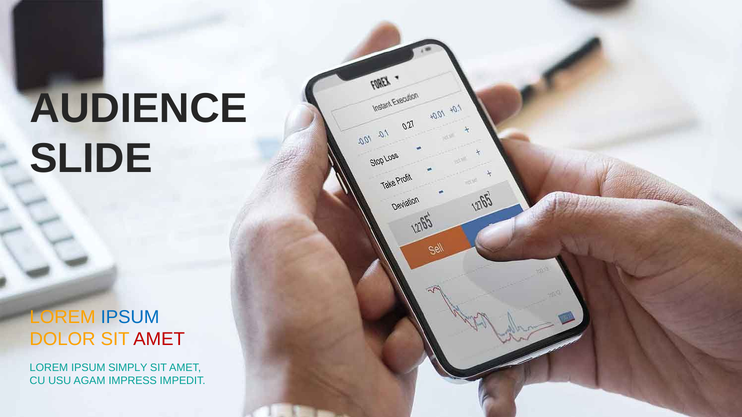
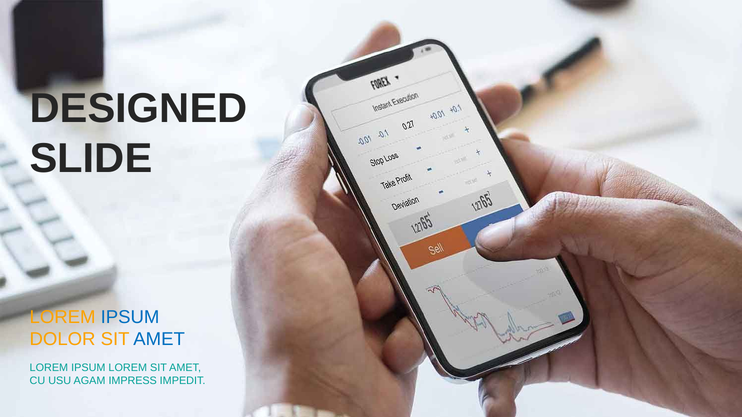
AUDIENCE: AUDIENCE -> DESIGNED
AMET at (159, 340) colour: red -> blue
IPSUM SIMPLY: SIMPLY -> LOREM
